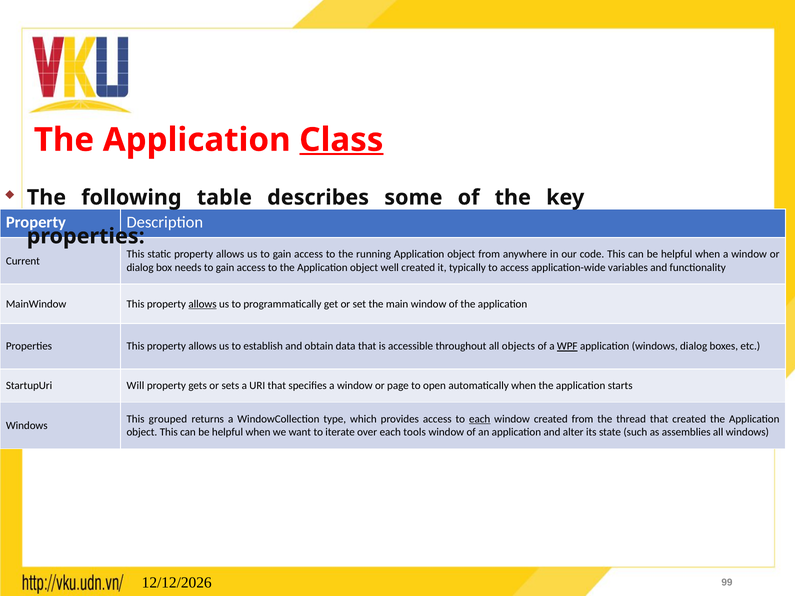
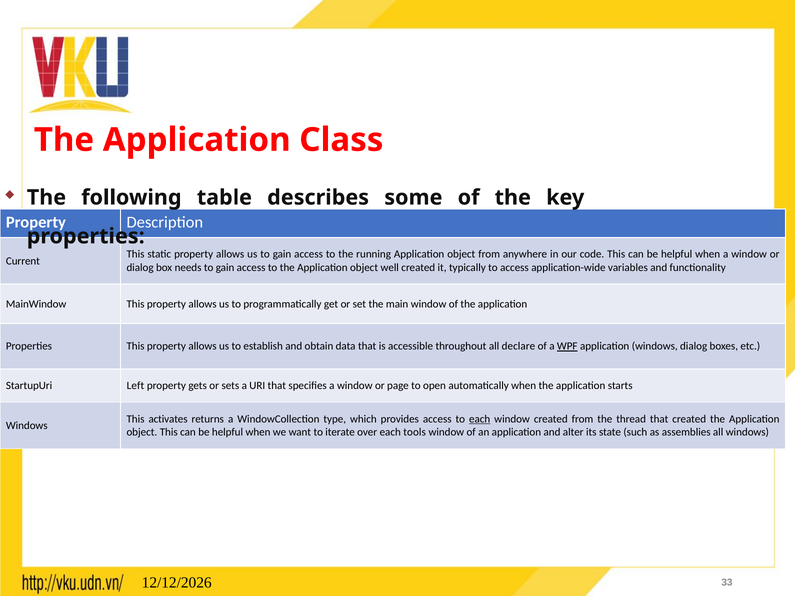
Class underline: present -> none
allows at (203, 304) underline: present -> none
objects: objects -> declare
Will: Will -> Left
grouped: grouped -> activates
99: 99 -> 33
